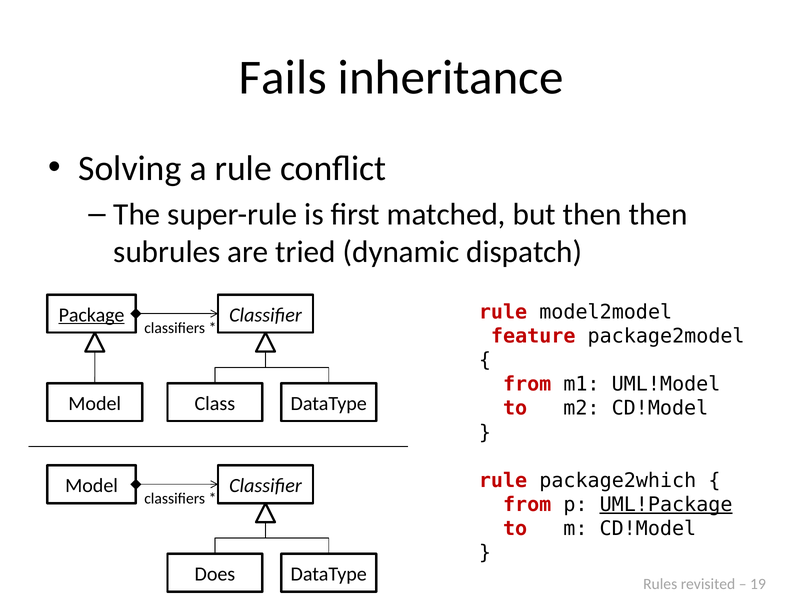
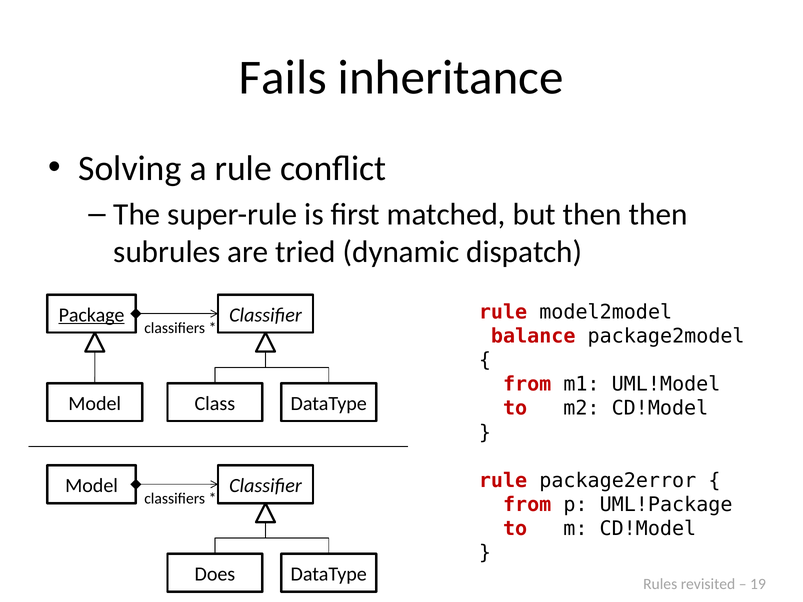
feature: feature -> balance
package2which: package2which -> package2error
UML!Package underline: present -> none
